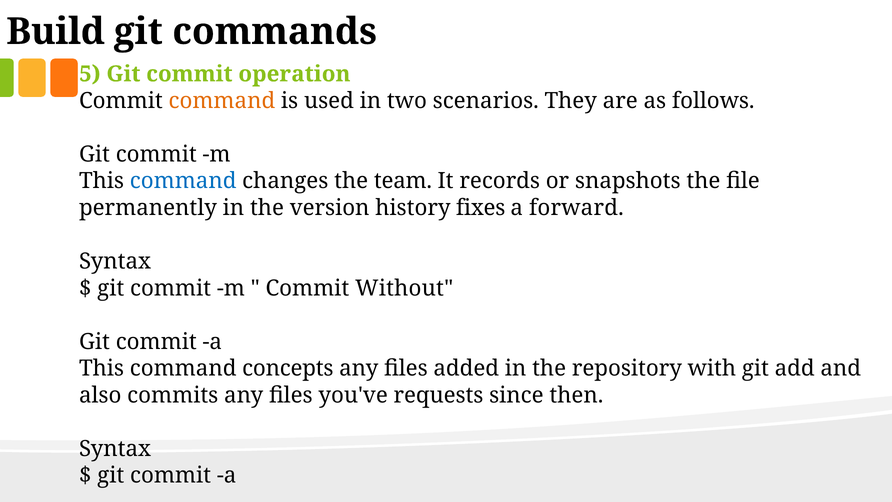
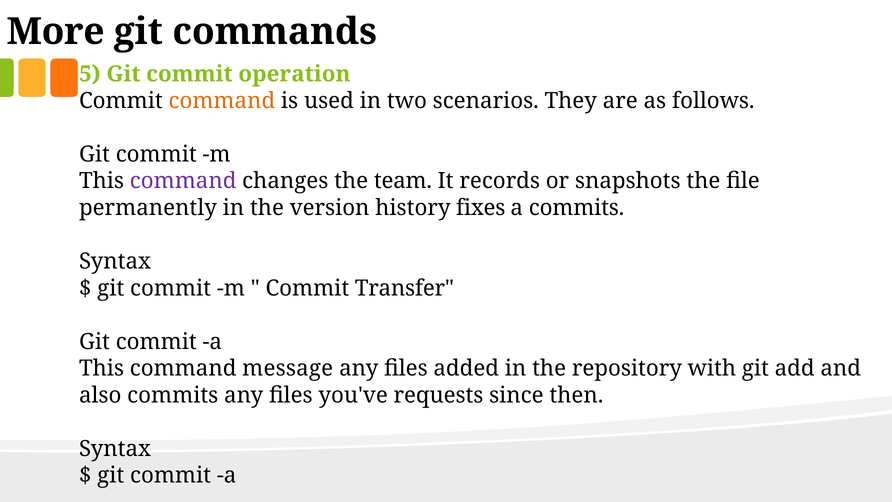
Build: Build -> More
command at (183, 181) colour: blue -> purple
a forward: forward -> commits
Without: Without -> Transfer
concepts: concepts -> message
